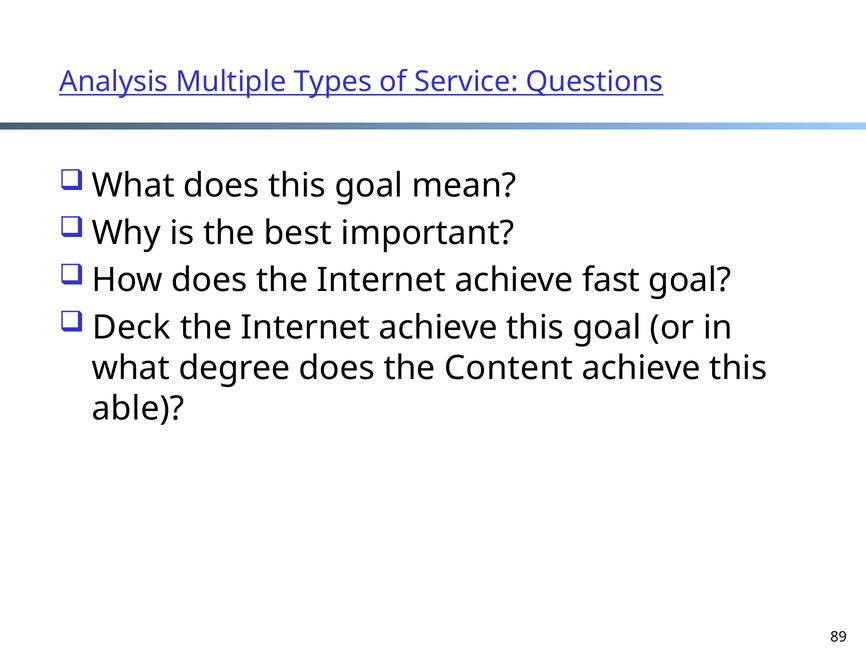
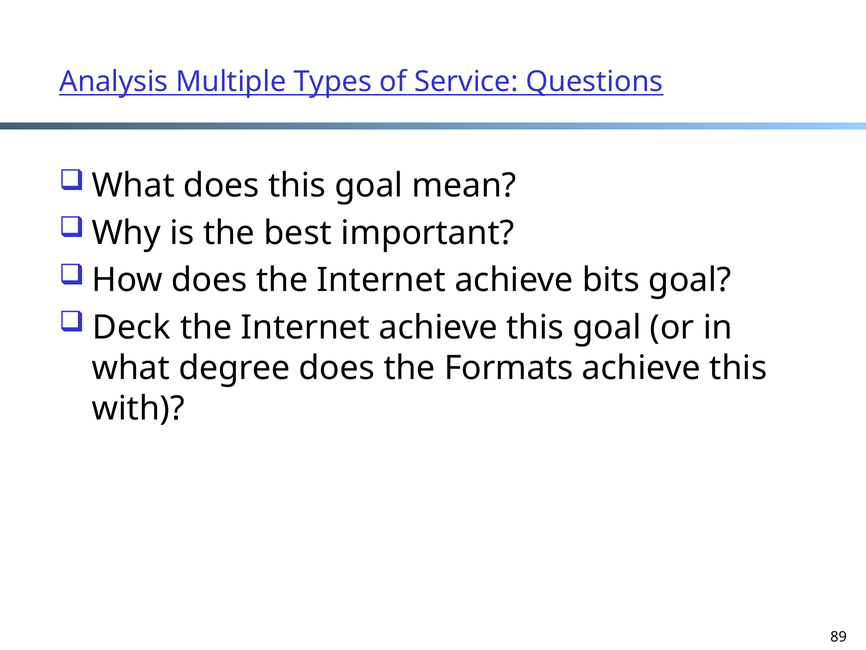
fast: fast -> bits
Content: Content -> Formats
able: able -> with
